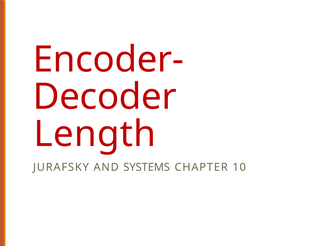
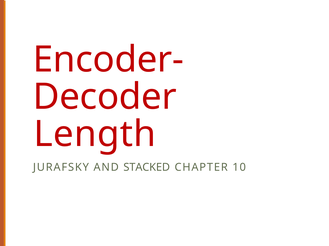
SYSTEMS: SYSTEMS -> STACKED
